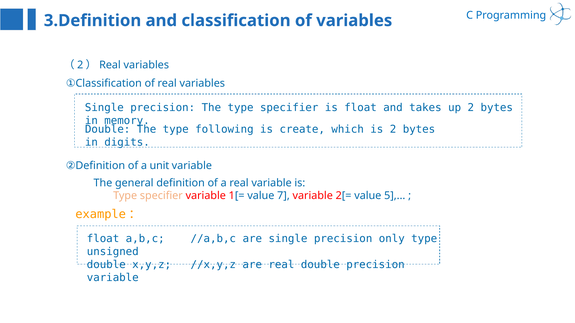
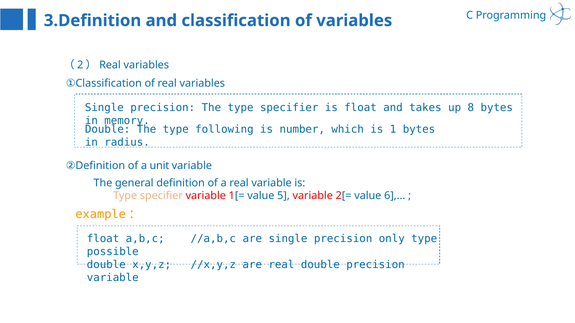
up 2: 2 -> 8
create: create -> number
is 2: 2 -> 1
digits: digits -> radius
7: 7 -> 5
5: 5 -> 6
unsigned: unsigned -> possible
